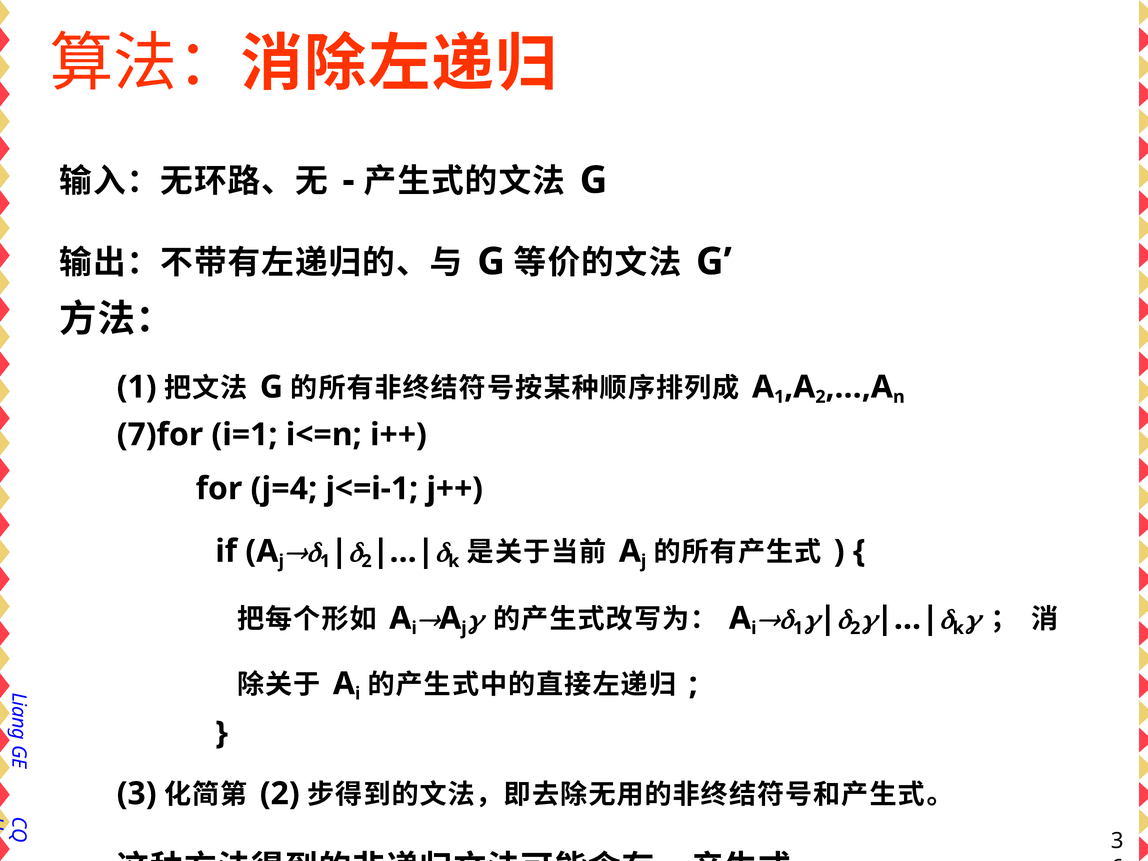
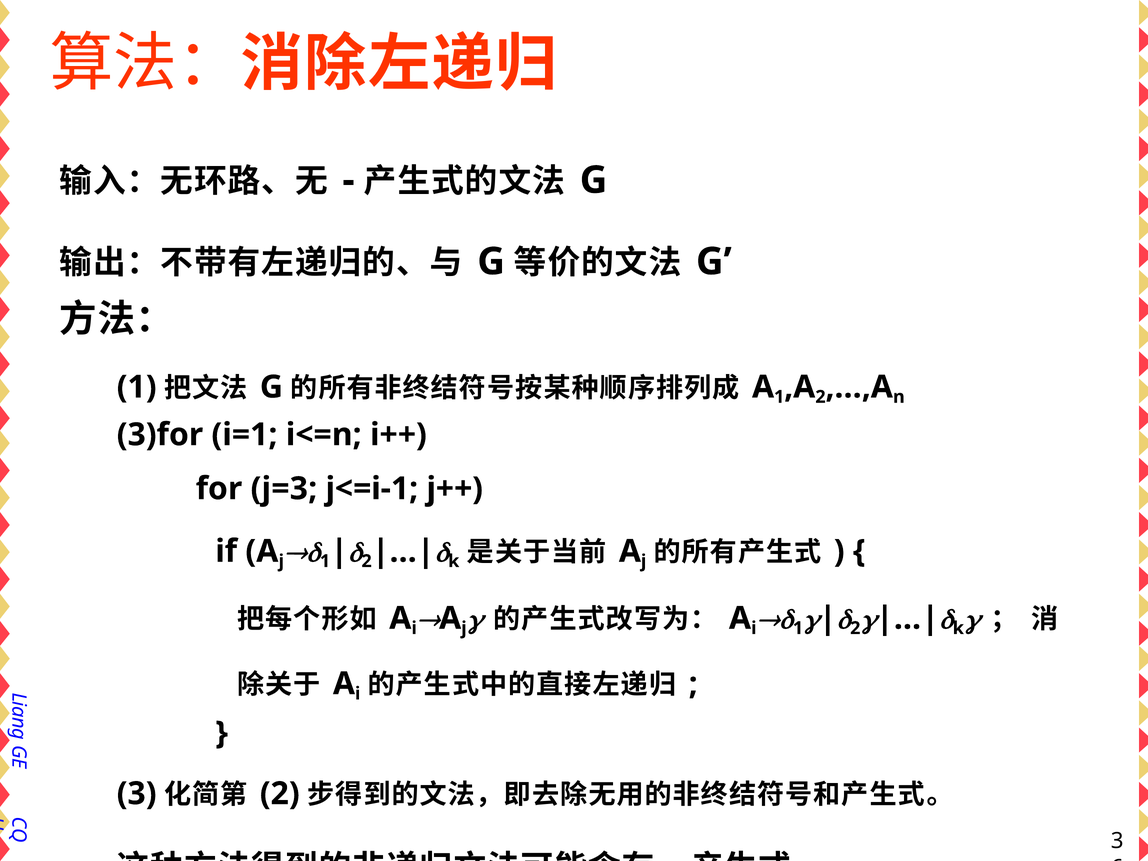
7)for: 7)for -> 3)for
j=4: j=4 -> j=3
